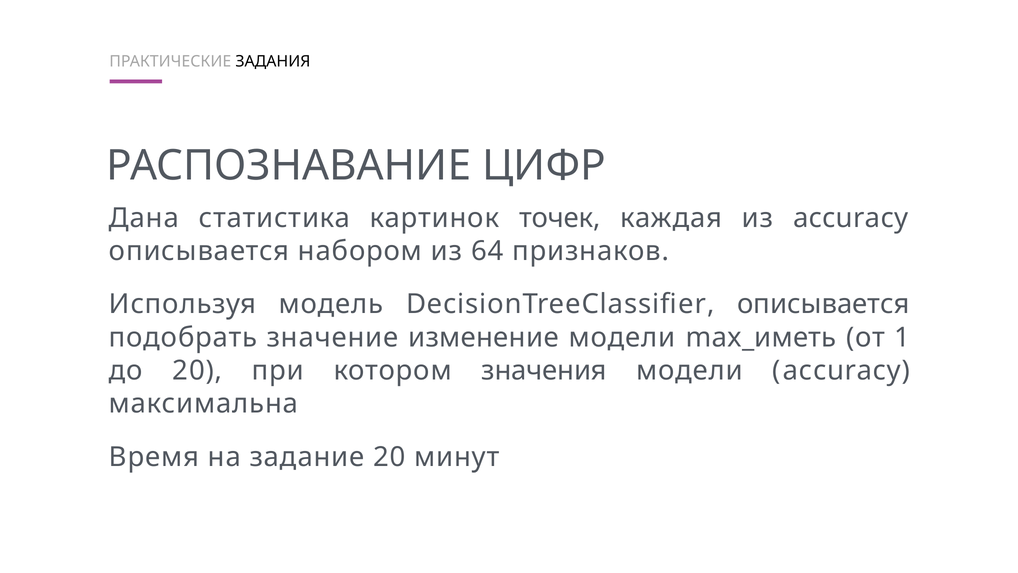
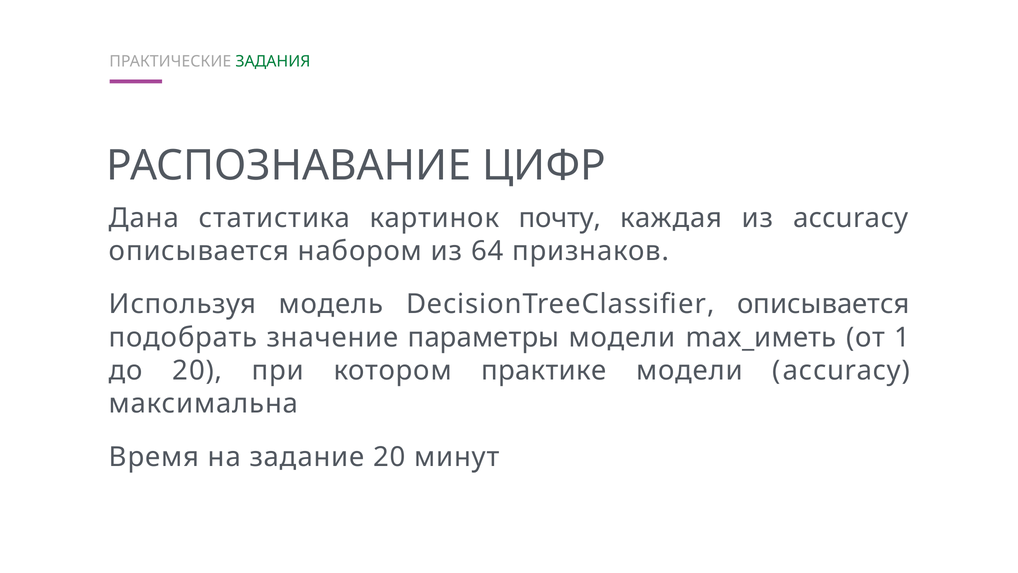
ЗАДАНИЯ colour: black -> green
точек: точек -> почту
изменение: изменение -> параметры
значения: значения -> практике
